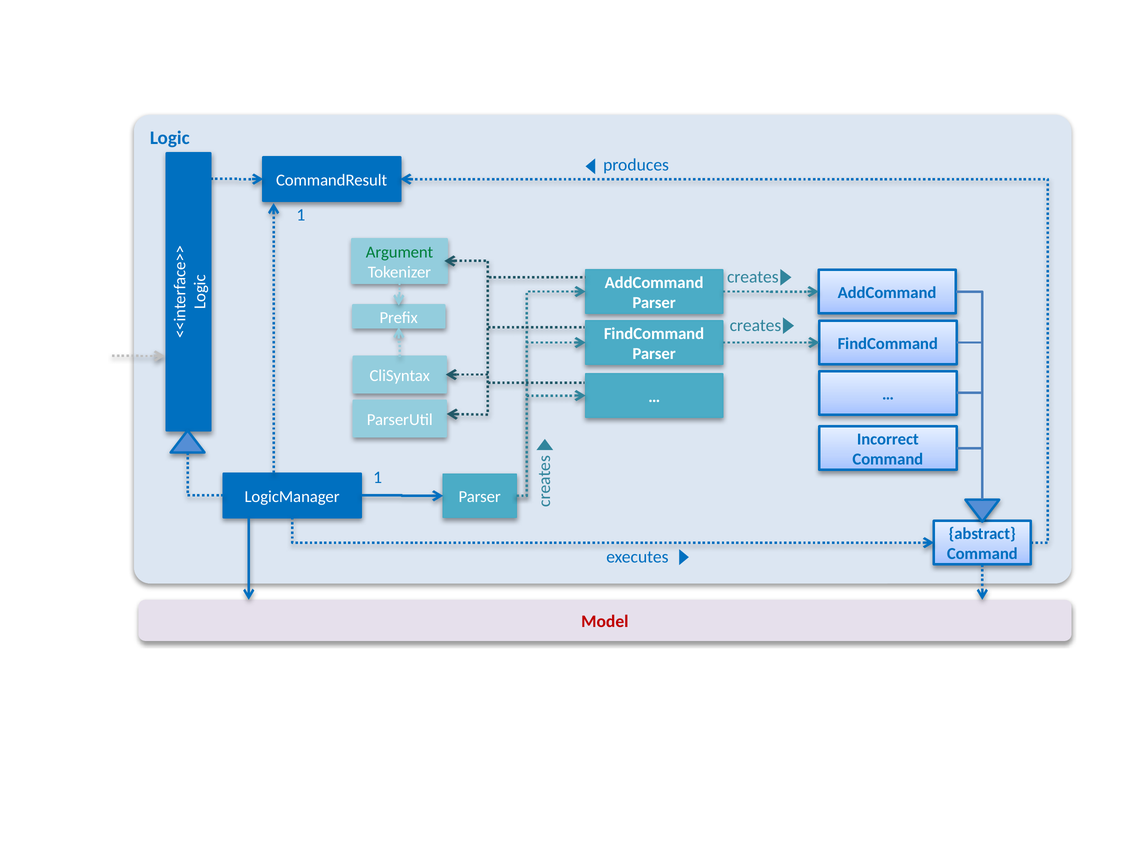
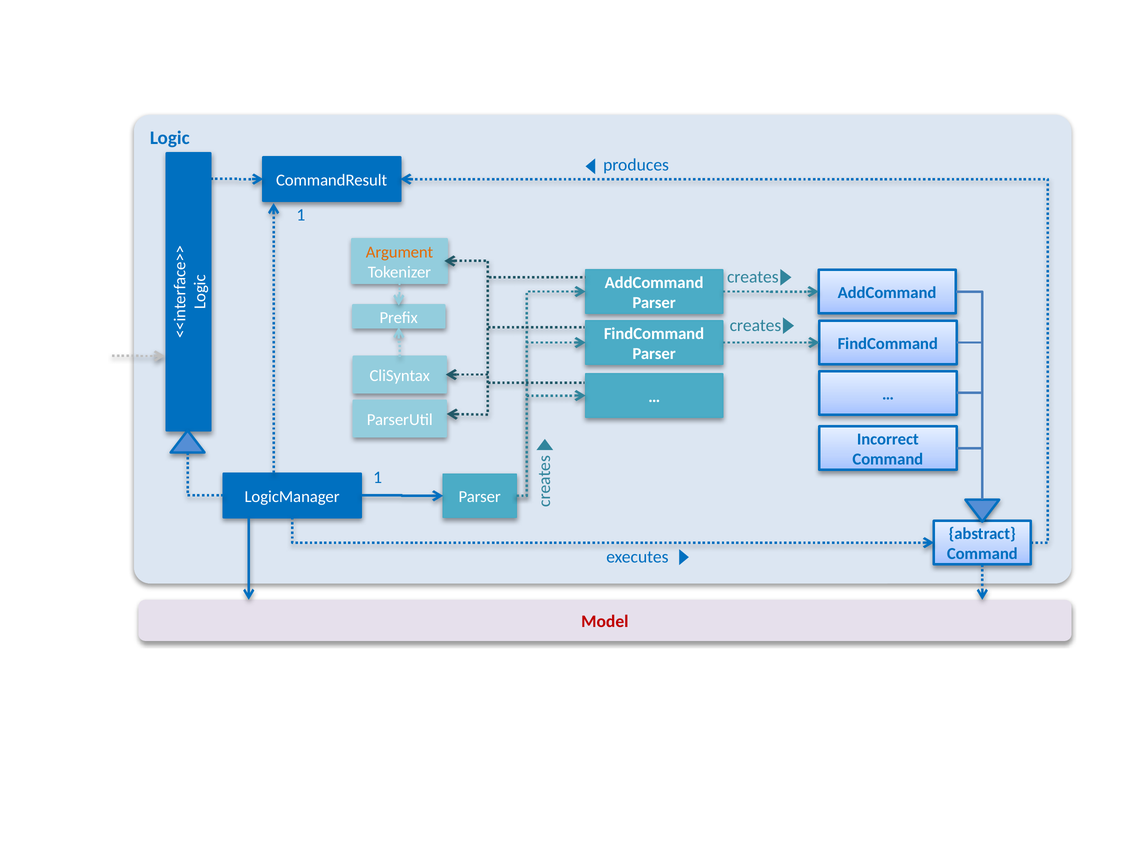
Argument colour: green -> orange
